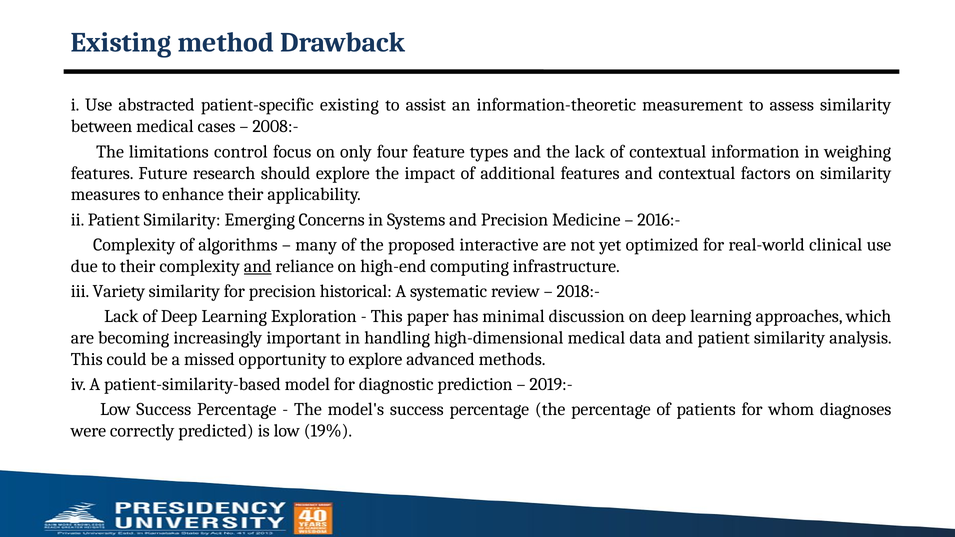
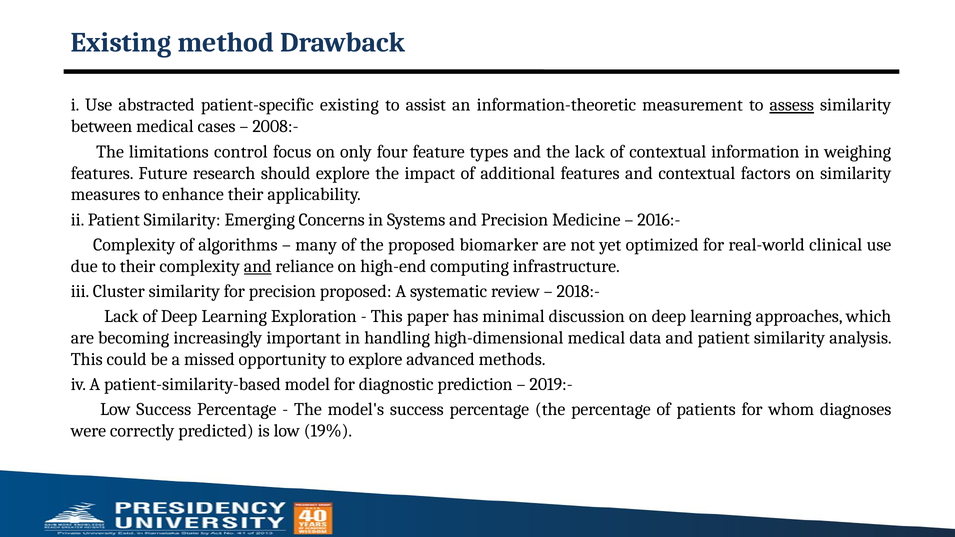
assess underline: none -> present
interactive: interactive -> biomarker
Variety: Variety -> Cluster
precision historical: historical -> proposed
